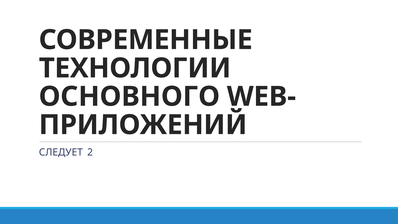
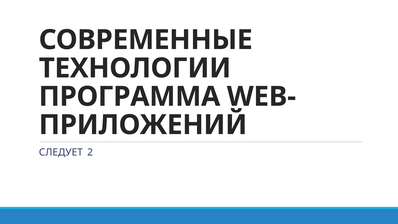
ОСНОВНОГО: ОСНОВНОГО -> ПРОГРАММА
